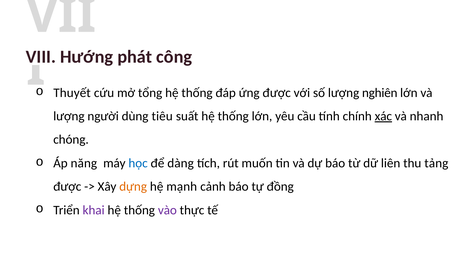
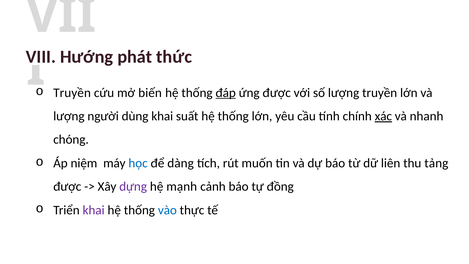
công: công -> thức
Thuyết at (72, 93): Thuyết -> Truyền
tổng: tổng -> biến
đáp underline: none -> present
lượng nghiên: nghiên -> truyền
dùng tiêu: tiêu -> khai
năng: năng -> niệm
dựng colour: orange -> purple
vào colour: purple -> blue
